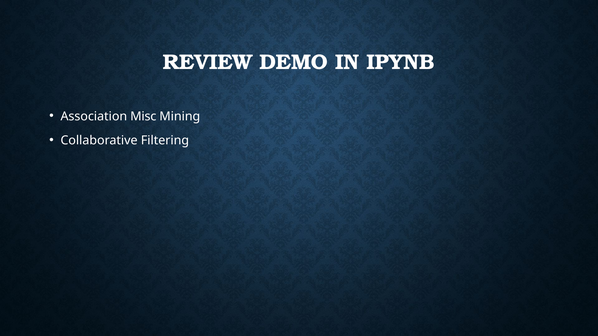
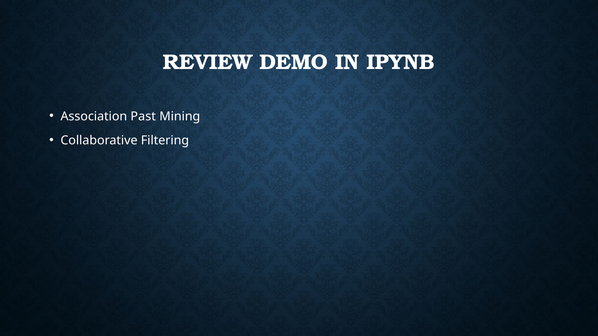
Misc: Misc -> Past
